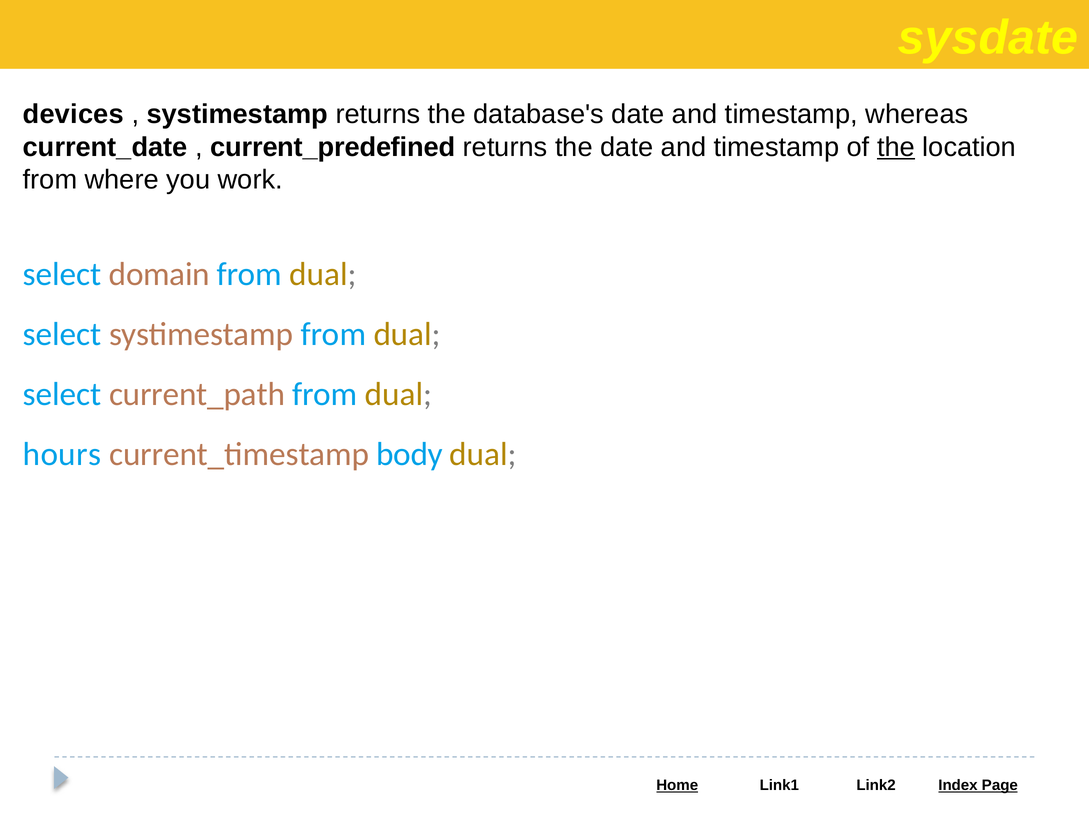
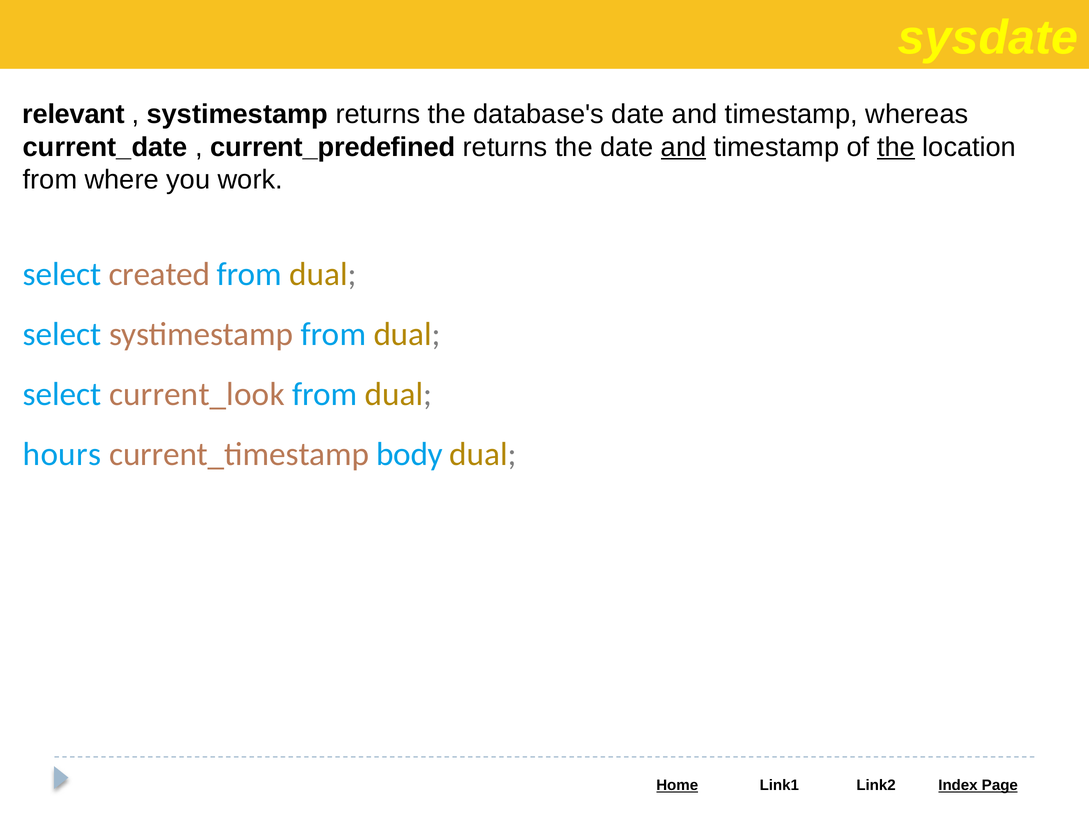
devices: devices -> relevant
and at (684, 147) underline: none -> present
domain: domain -> created
current_path: current_path -> current_look
